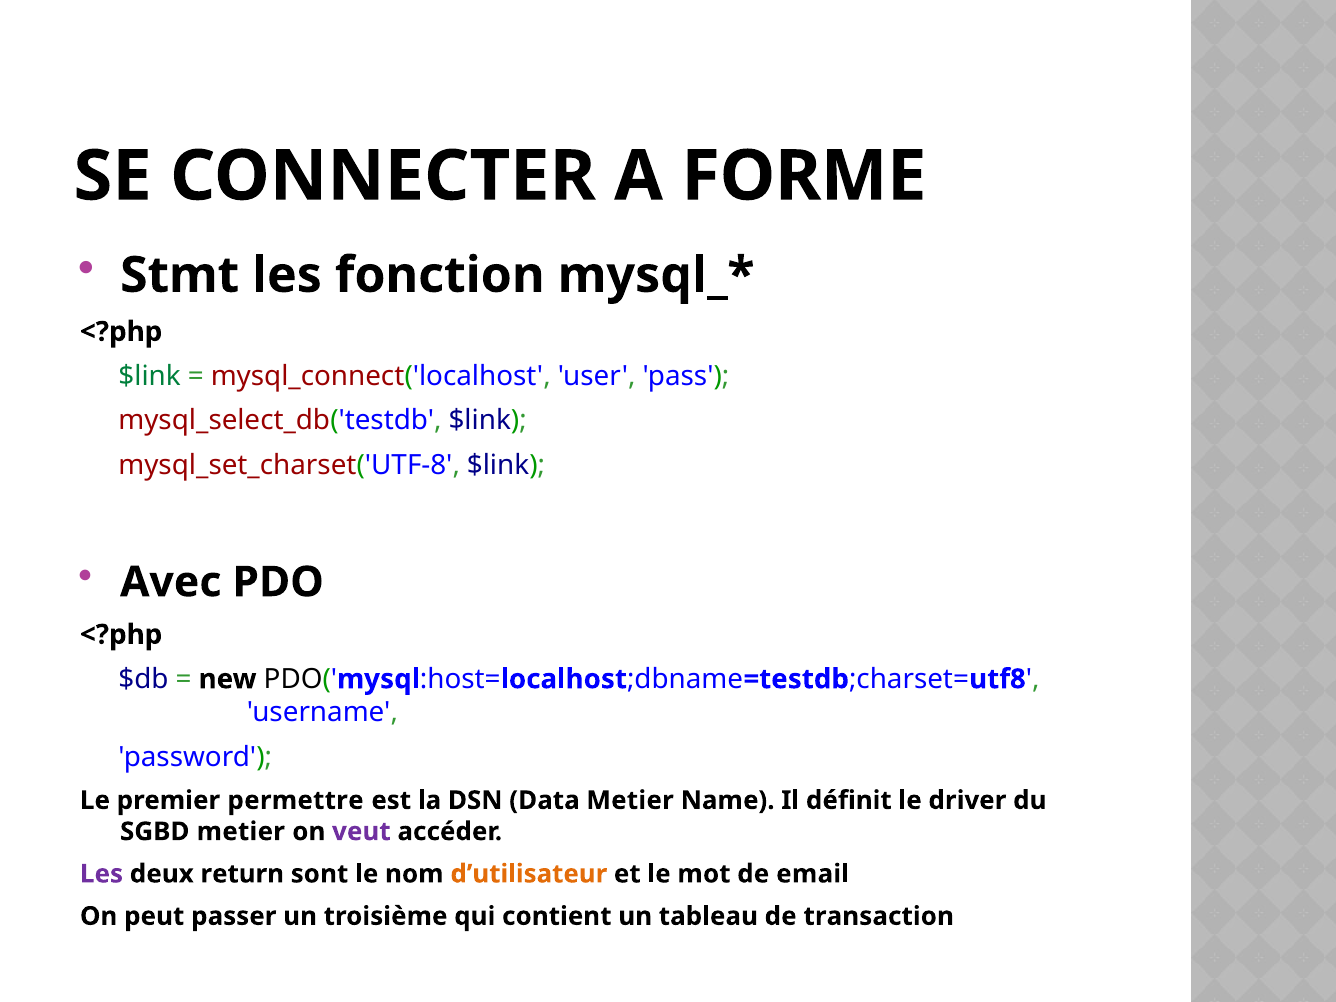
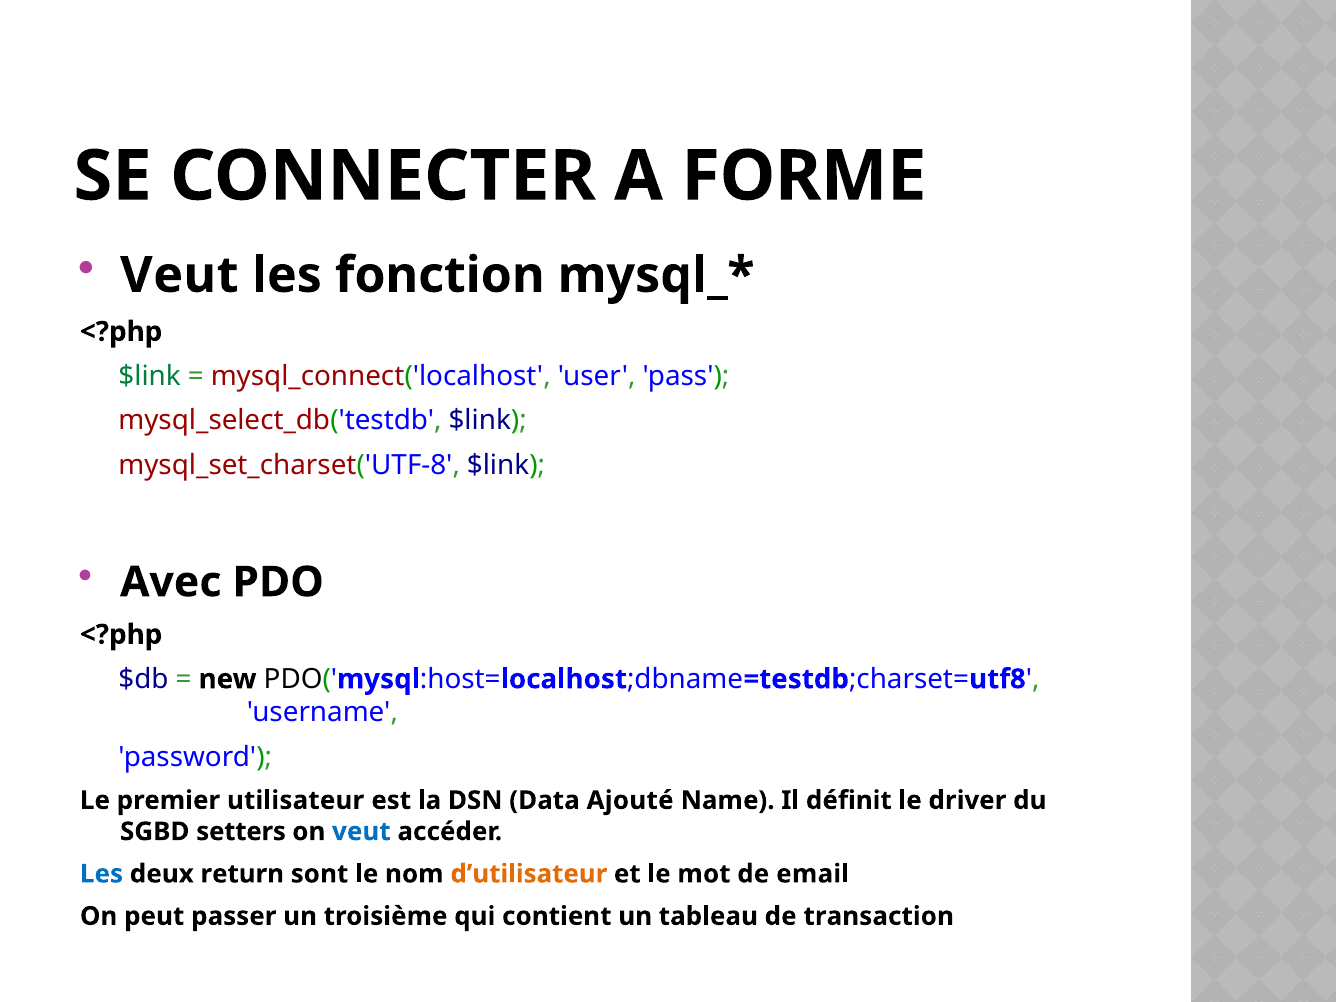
Stmt at (180, 275): Stmt -> Veut
permettre: permettre -> utilisateur
Data Metier: Metier -> Ajouté
SGBD metier: metier -> setters
veut at (361, 832) colour: purple -> blue
Les at (101, 874) colour: purple -> blue
